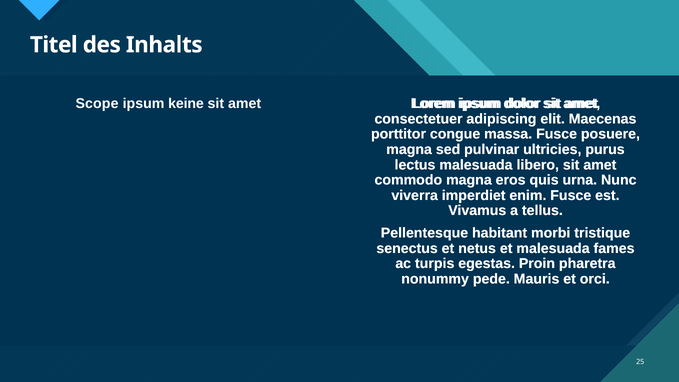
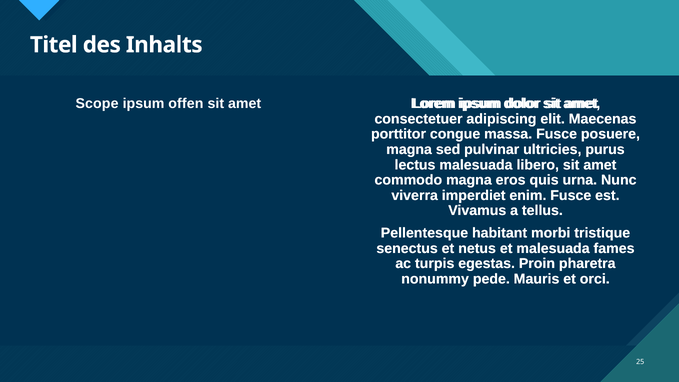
keine: keine -> offen
